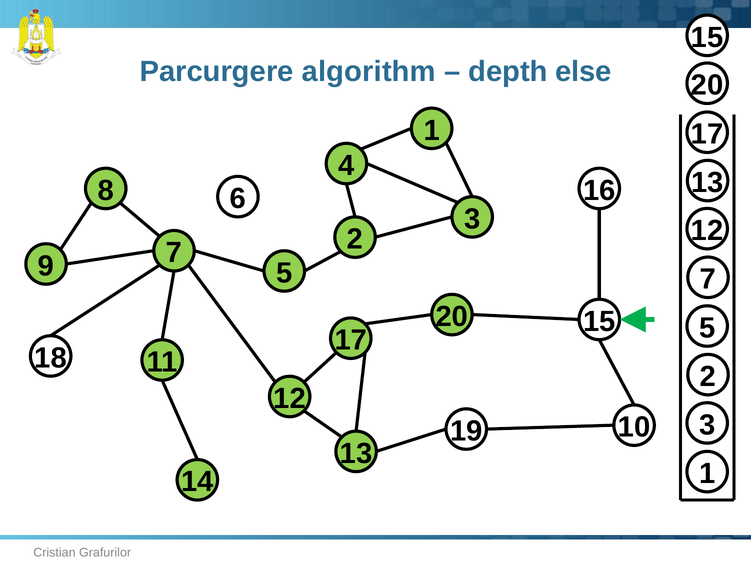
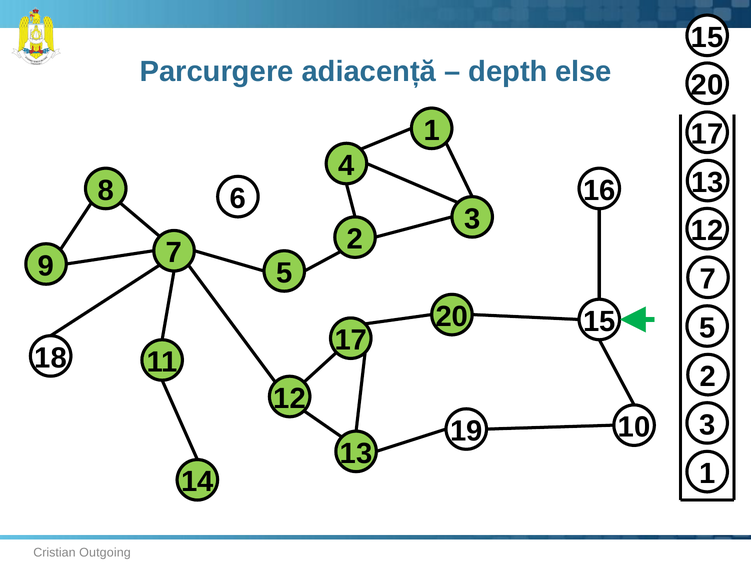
algorithm: algorithm -> adiacență
Grafurilor: Grafurilor -> Outgoing
